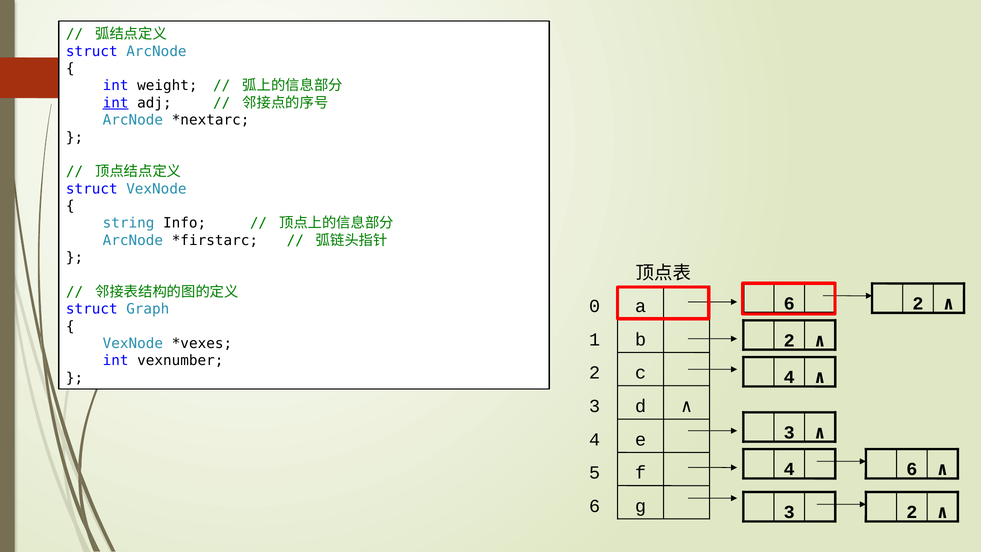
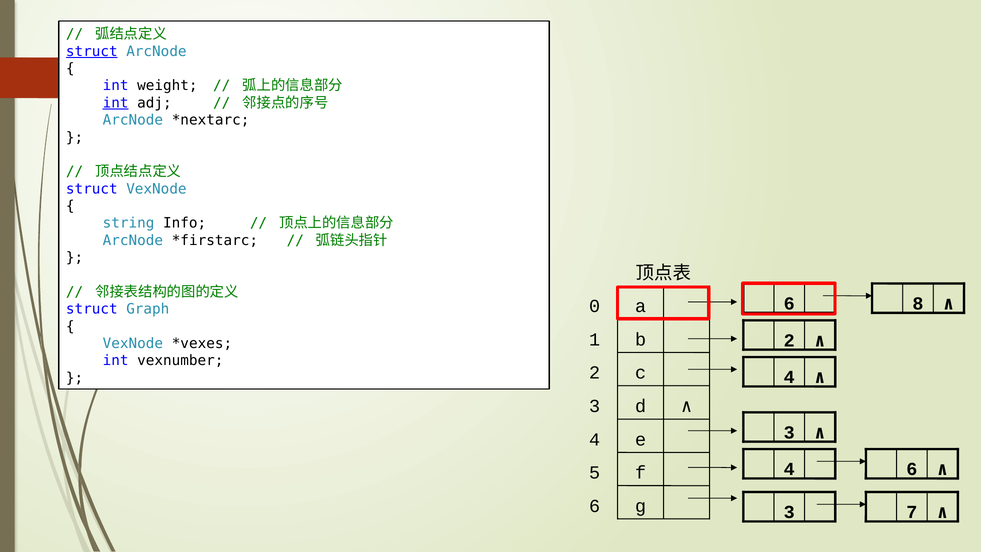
struct at (92, 51) underline: none -> present
2 at (918, 304): 2 -> 8
2 at (912, 512): 2 -> 7
